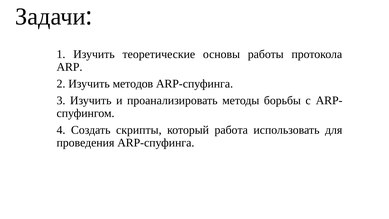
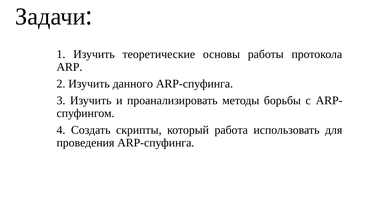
методов: методов -> данного
